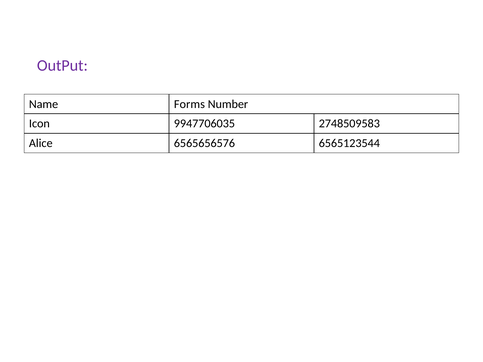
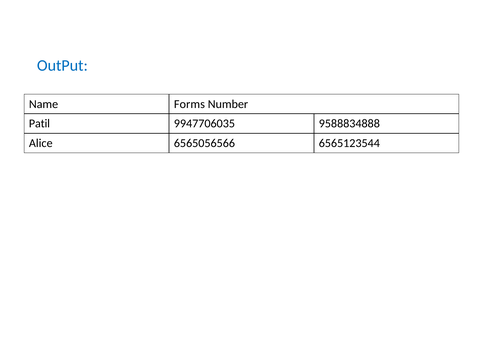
OutPut colour: purple -> blue
Icon: Icon -> Patil
2748509583: 2748509583 -> 9588834888
6565656576: 6565656576 -> 6565056566
